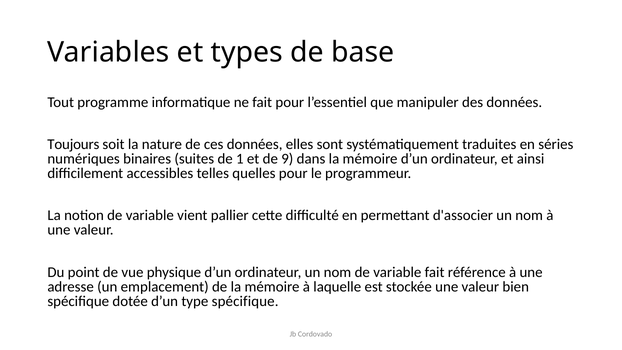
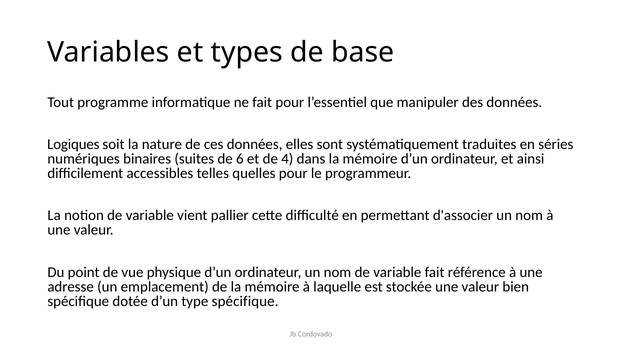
Toujours: Toujours -> Logiques
1: 1 -> 6
9: 9 -> 4
